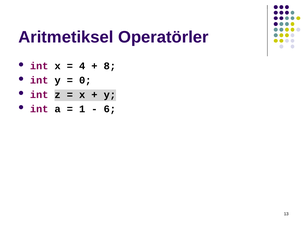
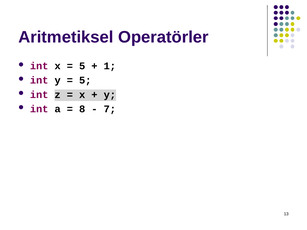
4 at (82, 66): 4 -> 5
8: 8 -> 1
0 at (85, 80): 0 -> 5
1: 1 -> 8
6: 6 -> 7
